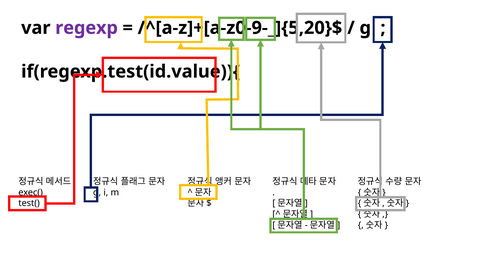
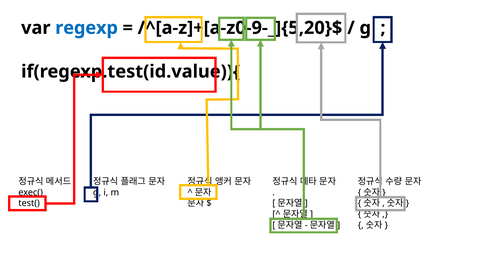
regexp colour: purple -> blue
